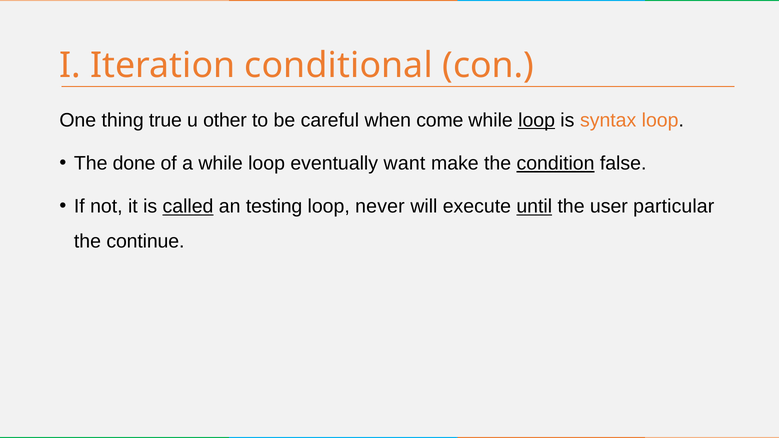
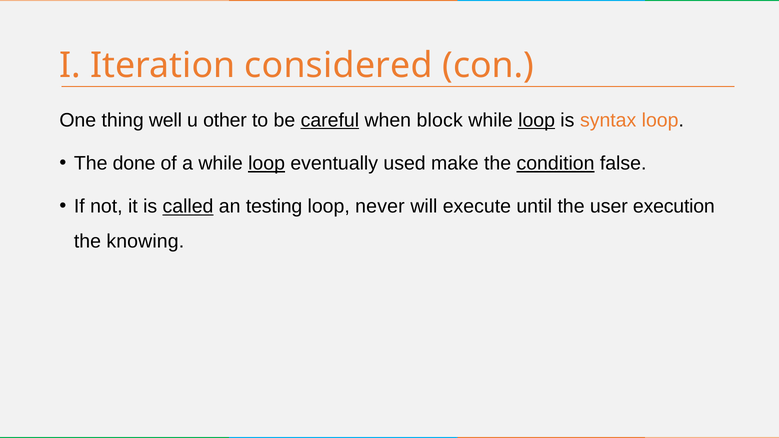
conditional: conditional -> considered
true: true -> well
careful underline: none -> present
come: come -> block
loop at (267, 163) underline: none -> present
want: want -> used
until underline: present -> none
particular: particular -> execution
continue: continue -> knowing
